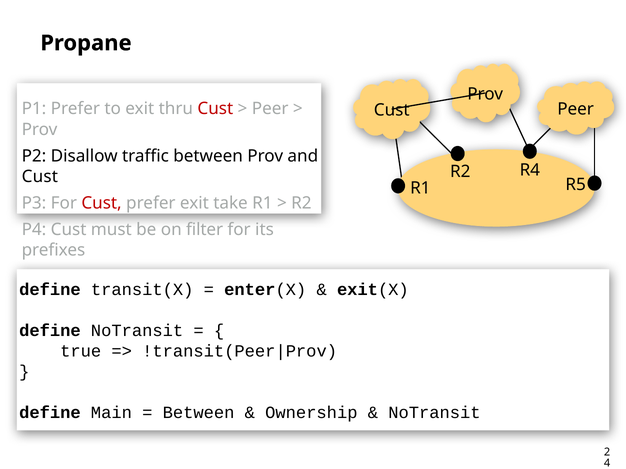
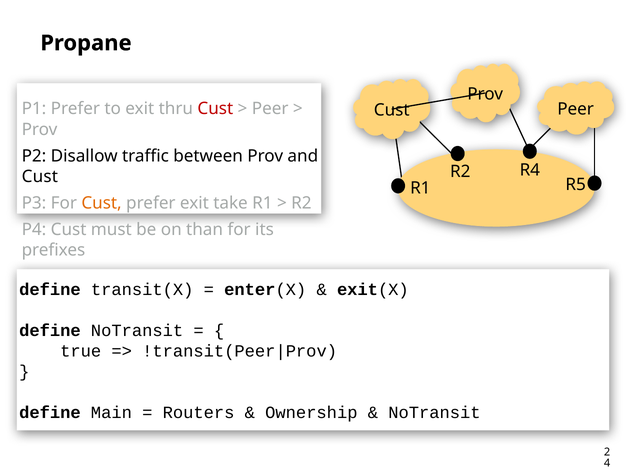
Cust at (102, 203) colour: red -> orange
filter: filter -> than
Between at (199, 413): Between -> Routers
